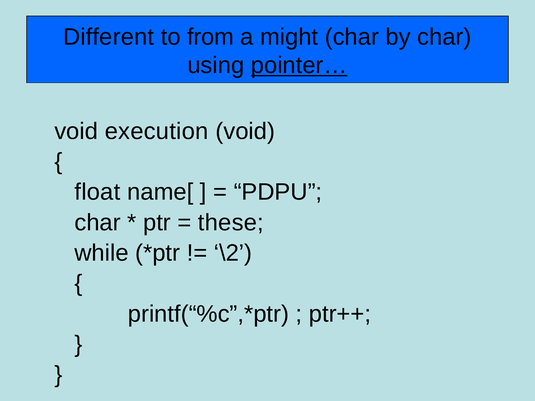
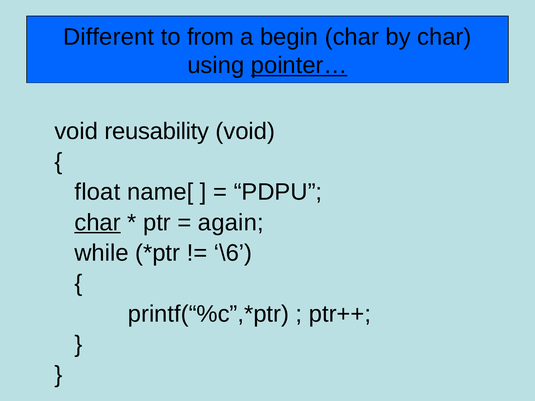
might: might -> begin
execution: execution -> reusability
char at (98, 223) underline: none -> present
these: these -> again
\2: \2 -> \6
